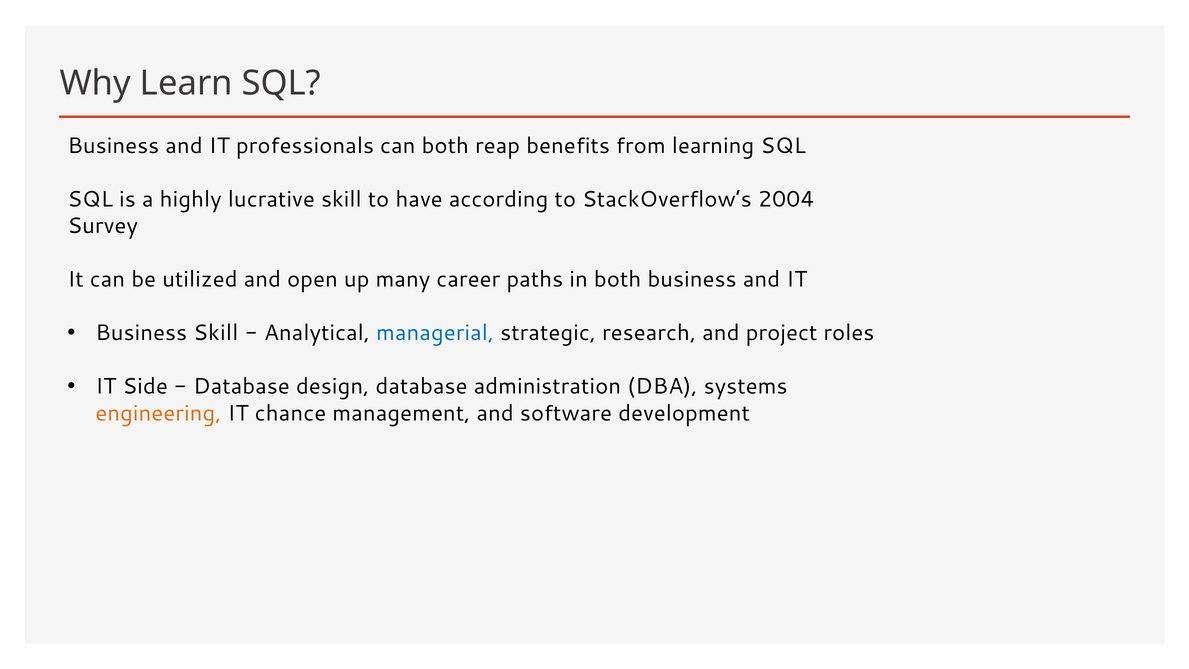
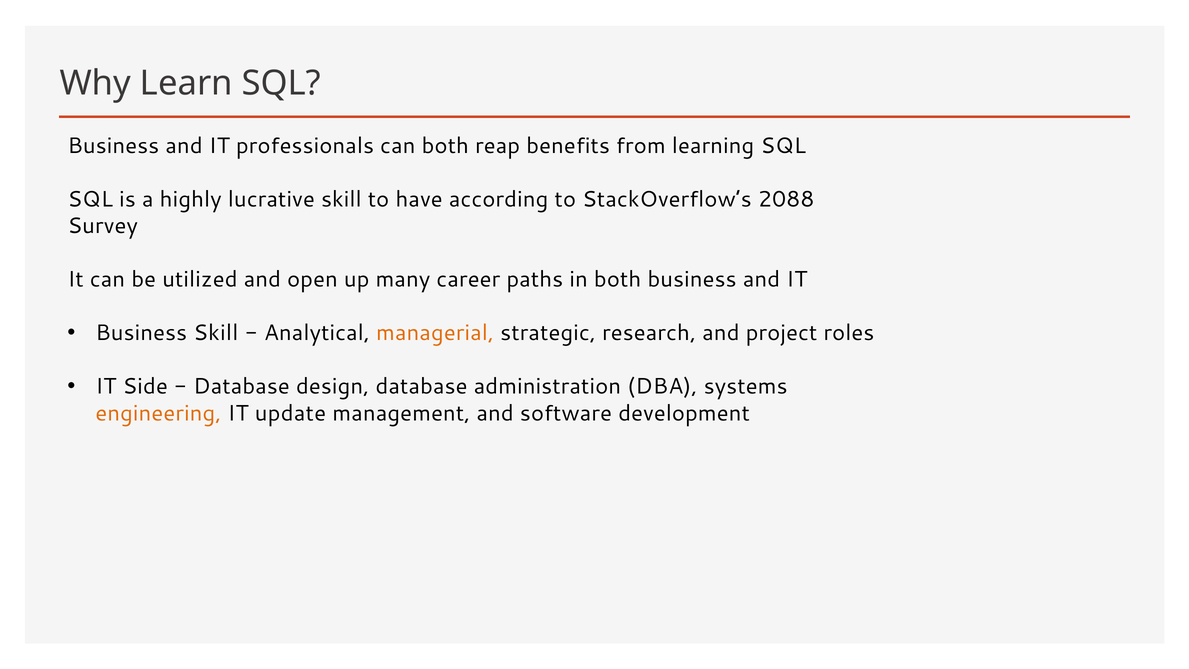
2004: 2004 -> 2088
managerial colour: blue -> orange
chance: chance -> update
